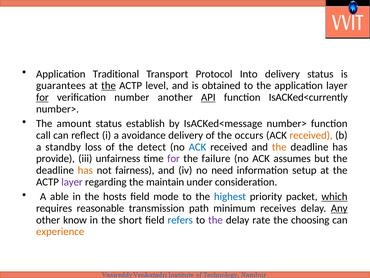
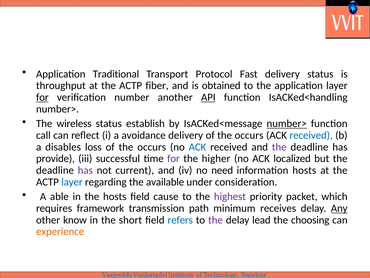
Into: Into -> Fast
guarantees: guarantees -> throughput
the at (109, 85) underline: present -> none
level: level -> fiber
IsACKed<currently: IsACKed<currently -> IsACKed<handling
amount: amount -> wireless
number> at (287, 123) underline: none -> present
received at (311, 135) colour: orange -> blue
standby: standby -> disables
loss of the detect: detect -> occurs
the at (279, 147) colour: orange -> purple
unfairness: unfairness -> successful
failure: failure -> higher
assumes: assumes -> localized
has at (85, 170) colour: orange -> purple
fairness: fairness -> current
information setup: setup -> hosts
layer at (72, 182) colour: purple -> blue
maintain: maintain -> available
mode: mode -> cause
highest colour: blue -> purple
which underline: present -> none
reasonable: reasonable -> framework
rate: rate -> lead
